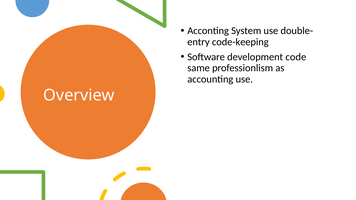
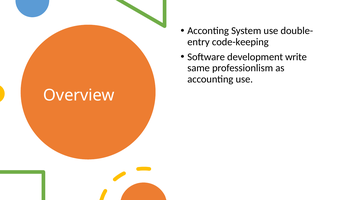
code: code -> write
